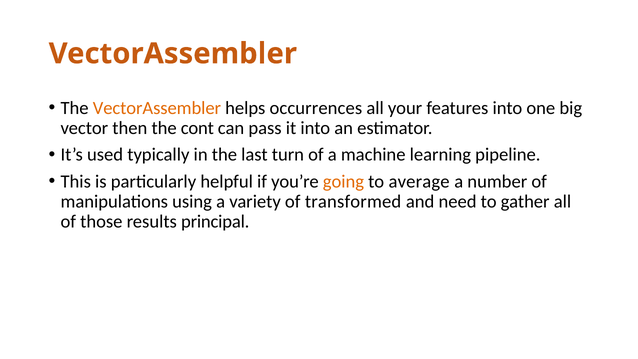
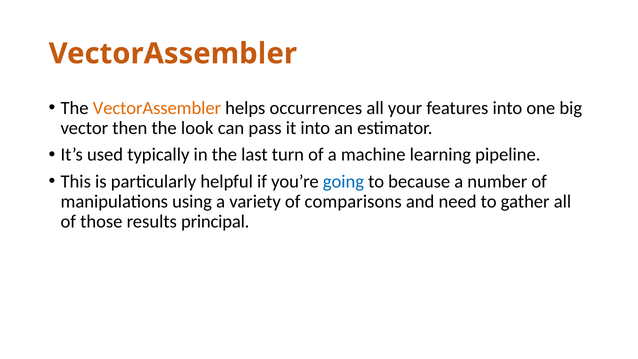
cont: cont -> look
going colour: orange -> blue
average: average -> because
transformed: transformed -> comparisons
